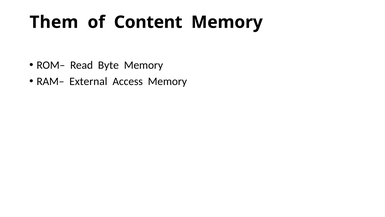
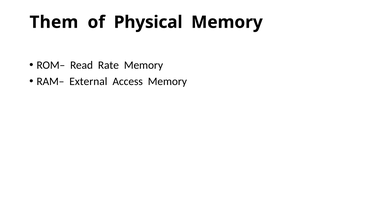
Content: Content -> Physical
Byte: Byte -> Rate
